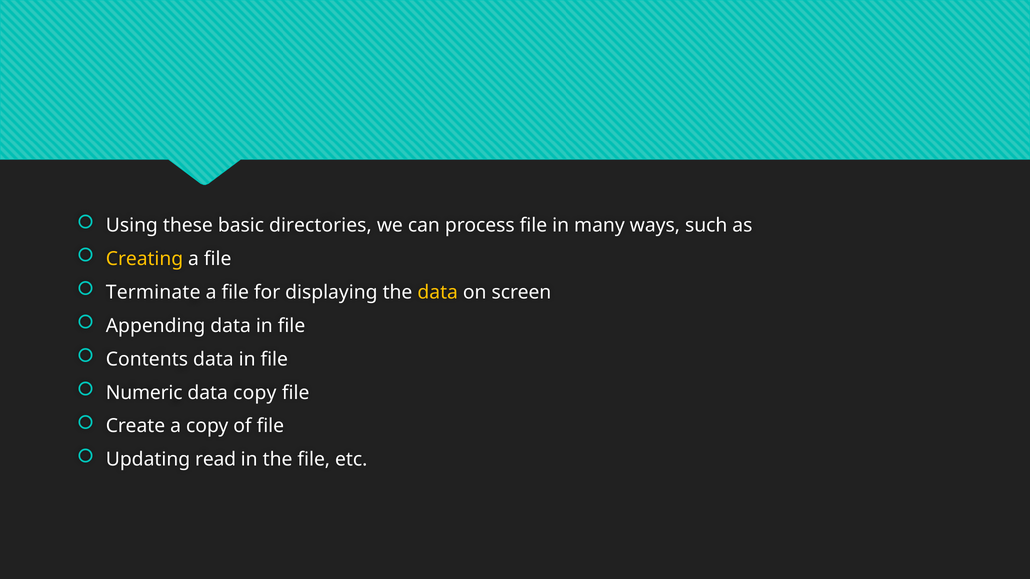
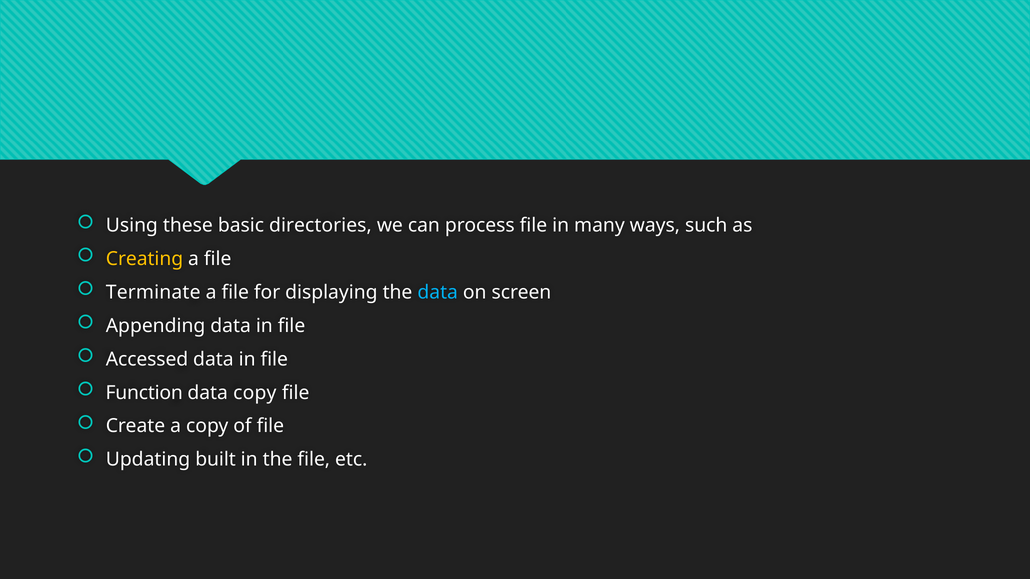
data at (438, 292) colour: yellow -> light blue
Contents: Contents -> Accessed
Numeric: Numeric -> Function
read: read -> built
